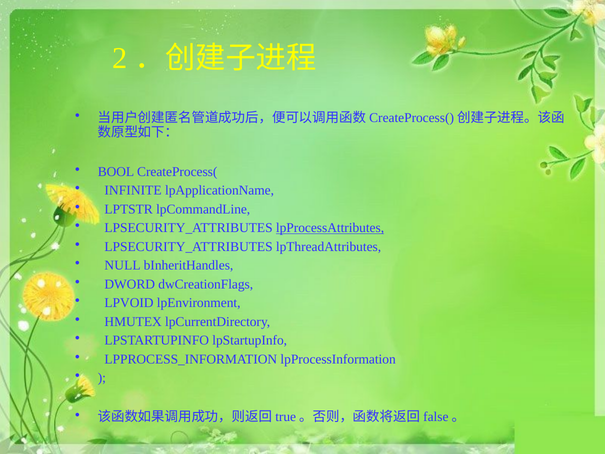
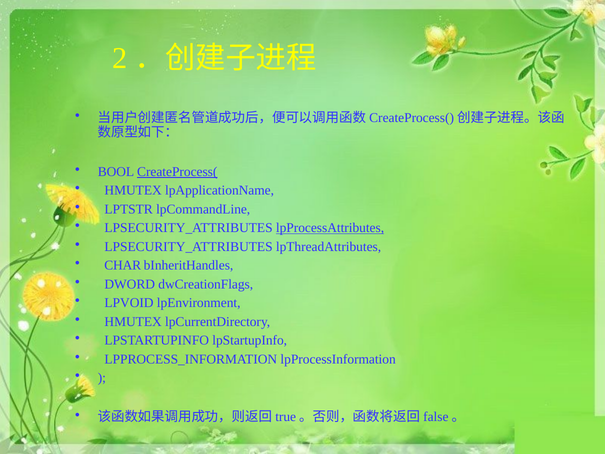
CreateProcess( underline: none -> present
INFINITE at (133, 190): INFINITE -> HMUTEX
NULL: NULL -> CHAR
